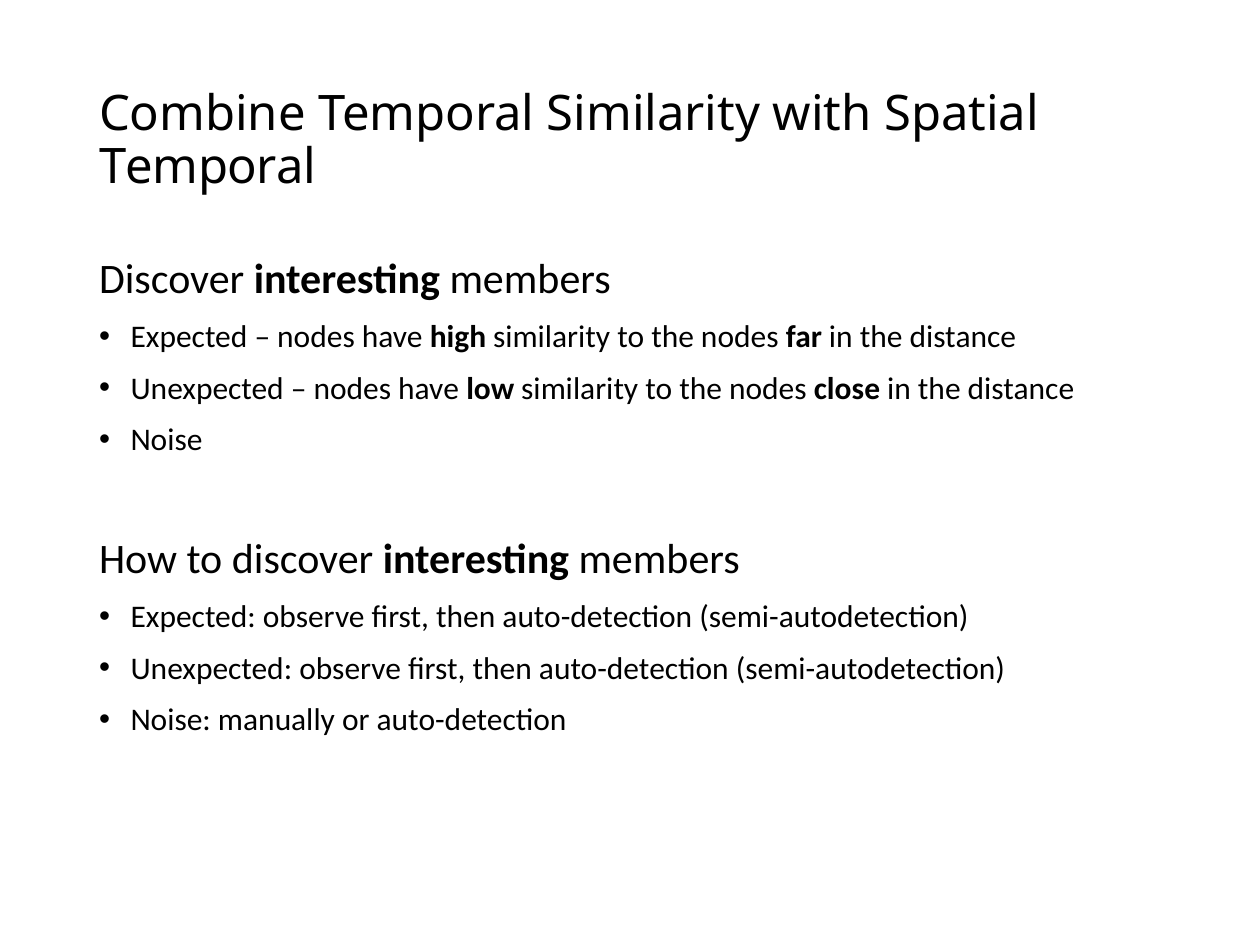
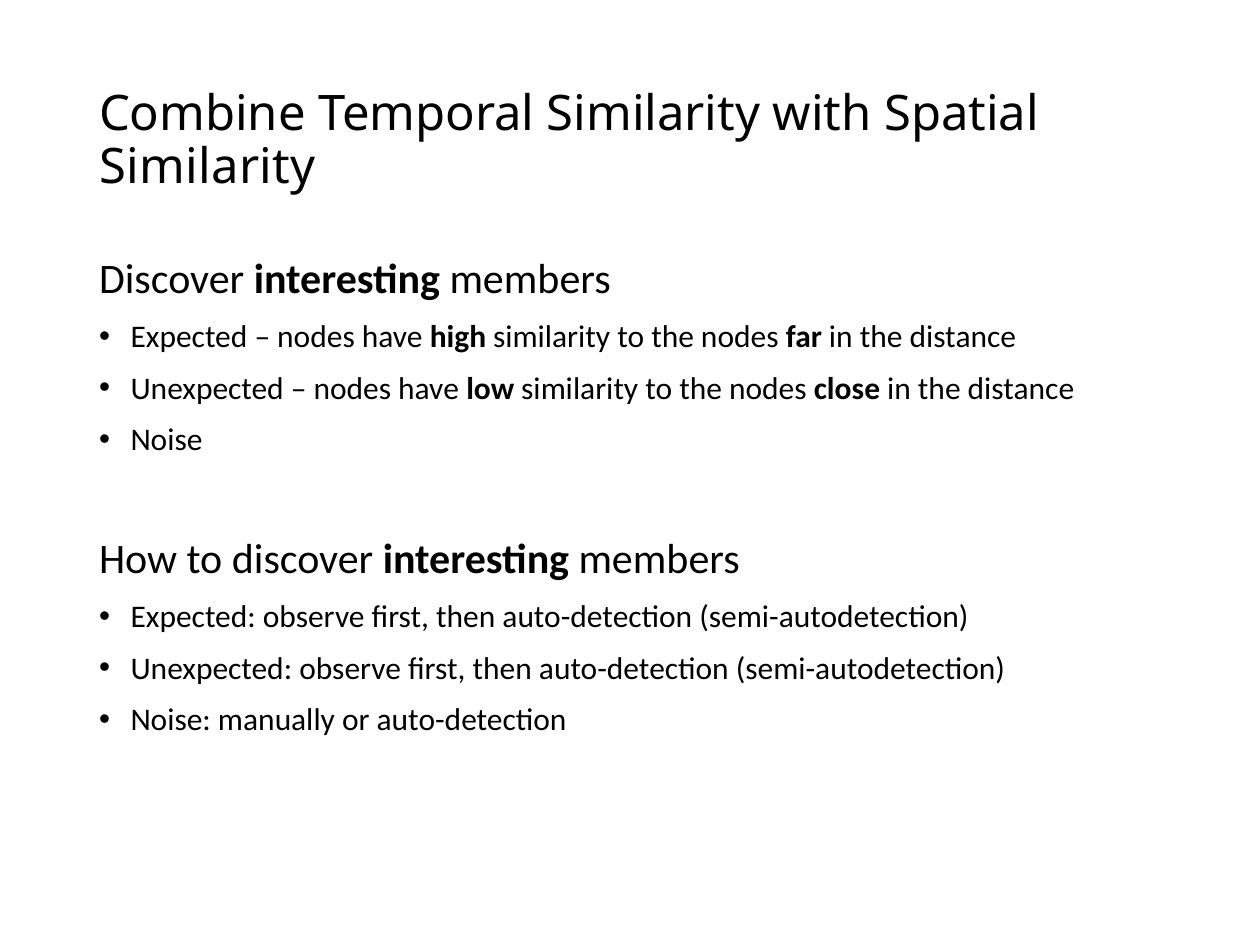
Temporal at (208, 168): Temporal -> Similarity
